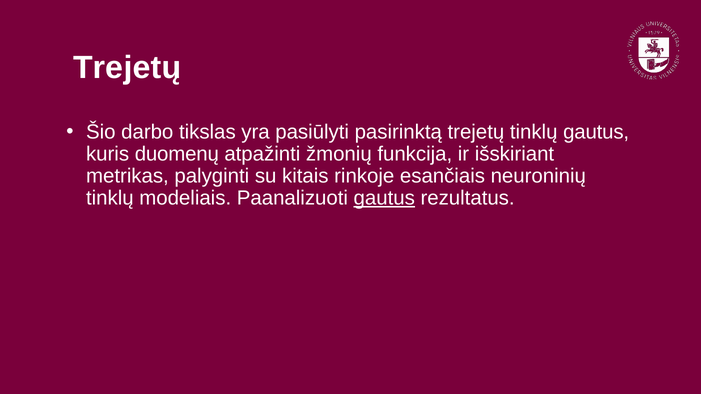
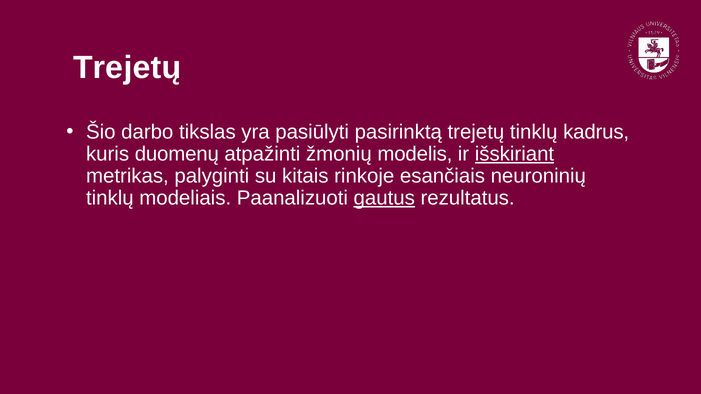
tinklų gautus: gautus -> kadrus
funkcija: funkcija -> modelis
išskiriant underline: none -> present
